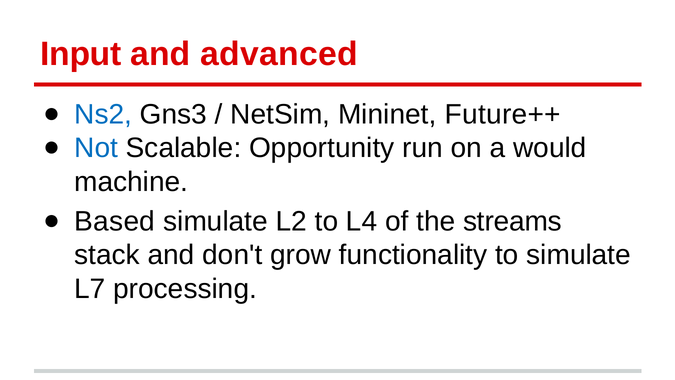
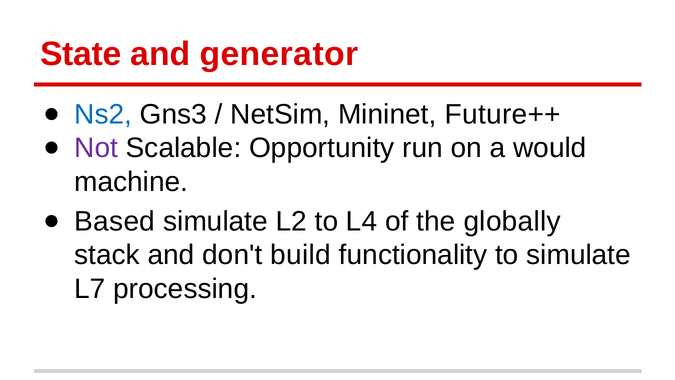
Input: Input -> State
advanced: advanced -> generator
Not colour: blue -> purple
streams: streams -> globally
grow: grow -> build
